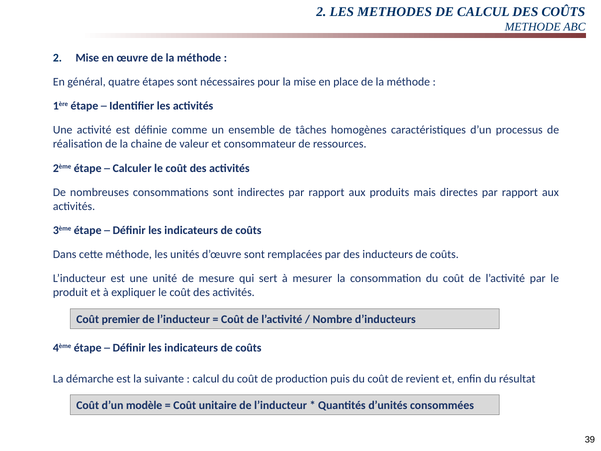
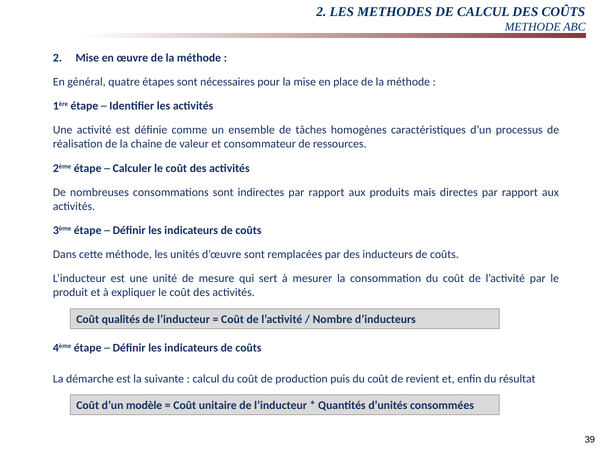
premier: premier -> qualités
